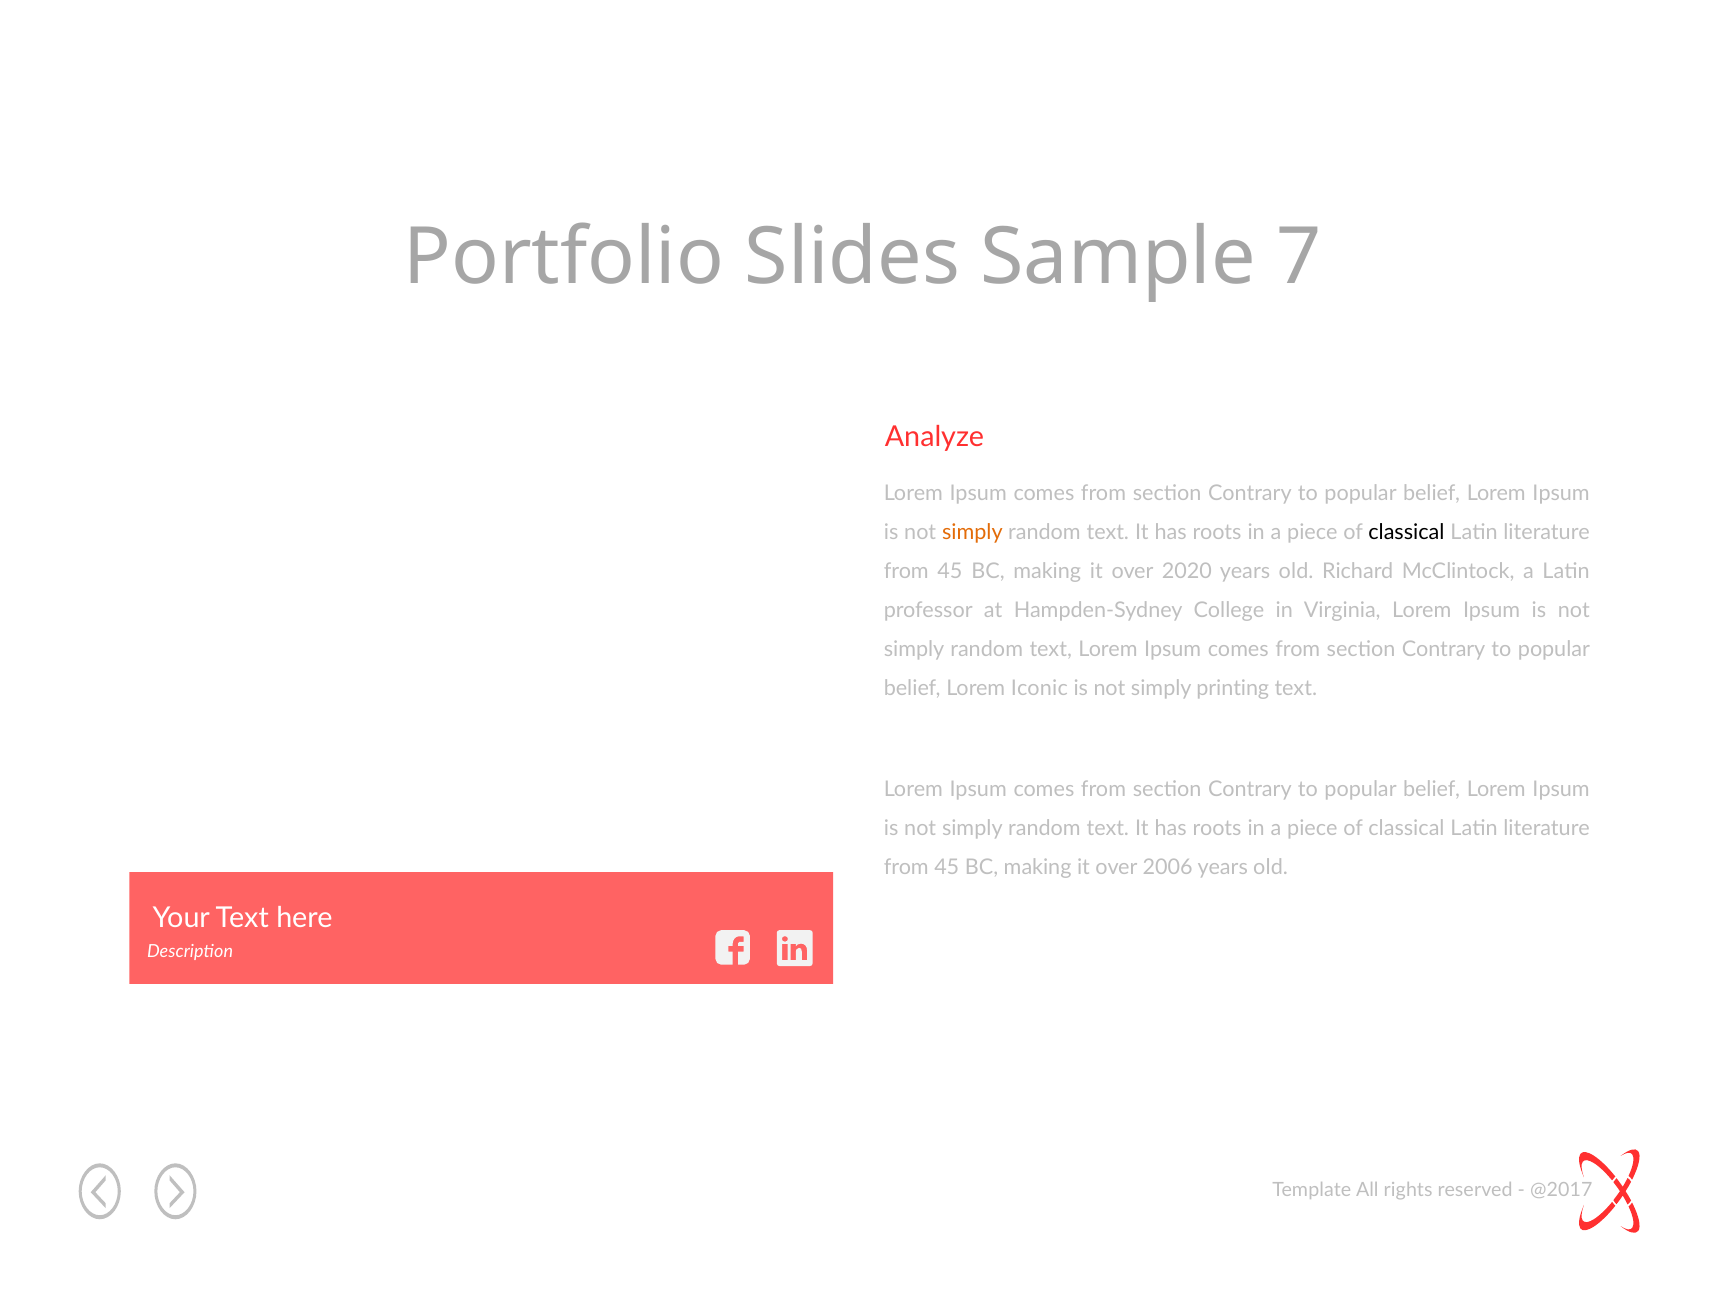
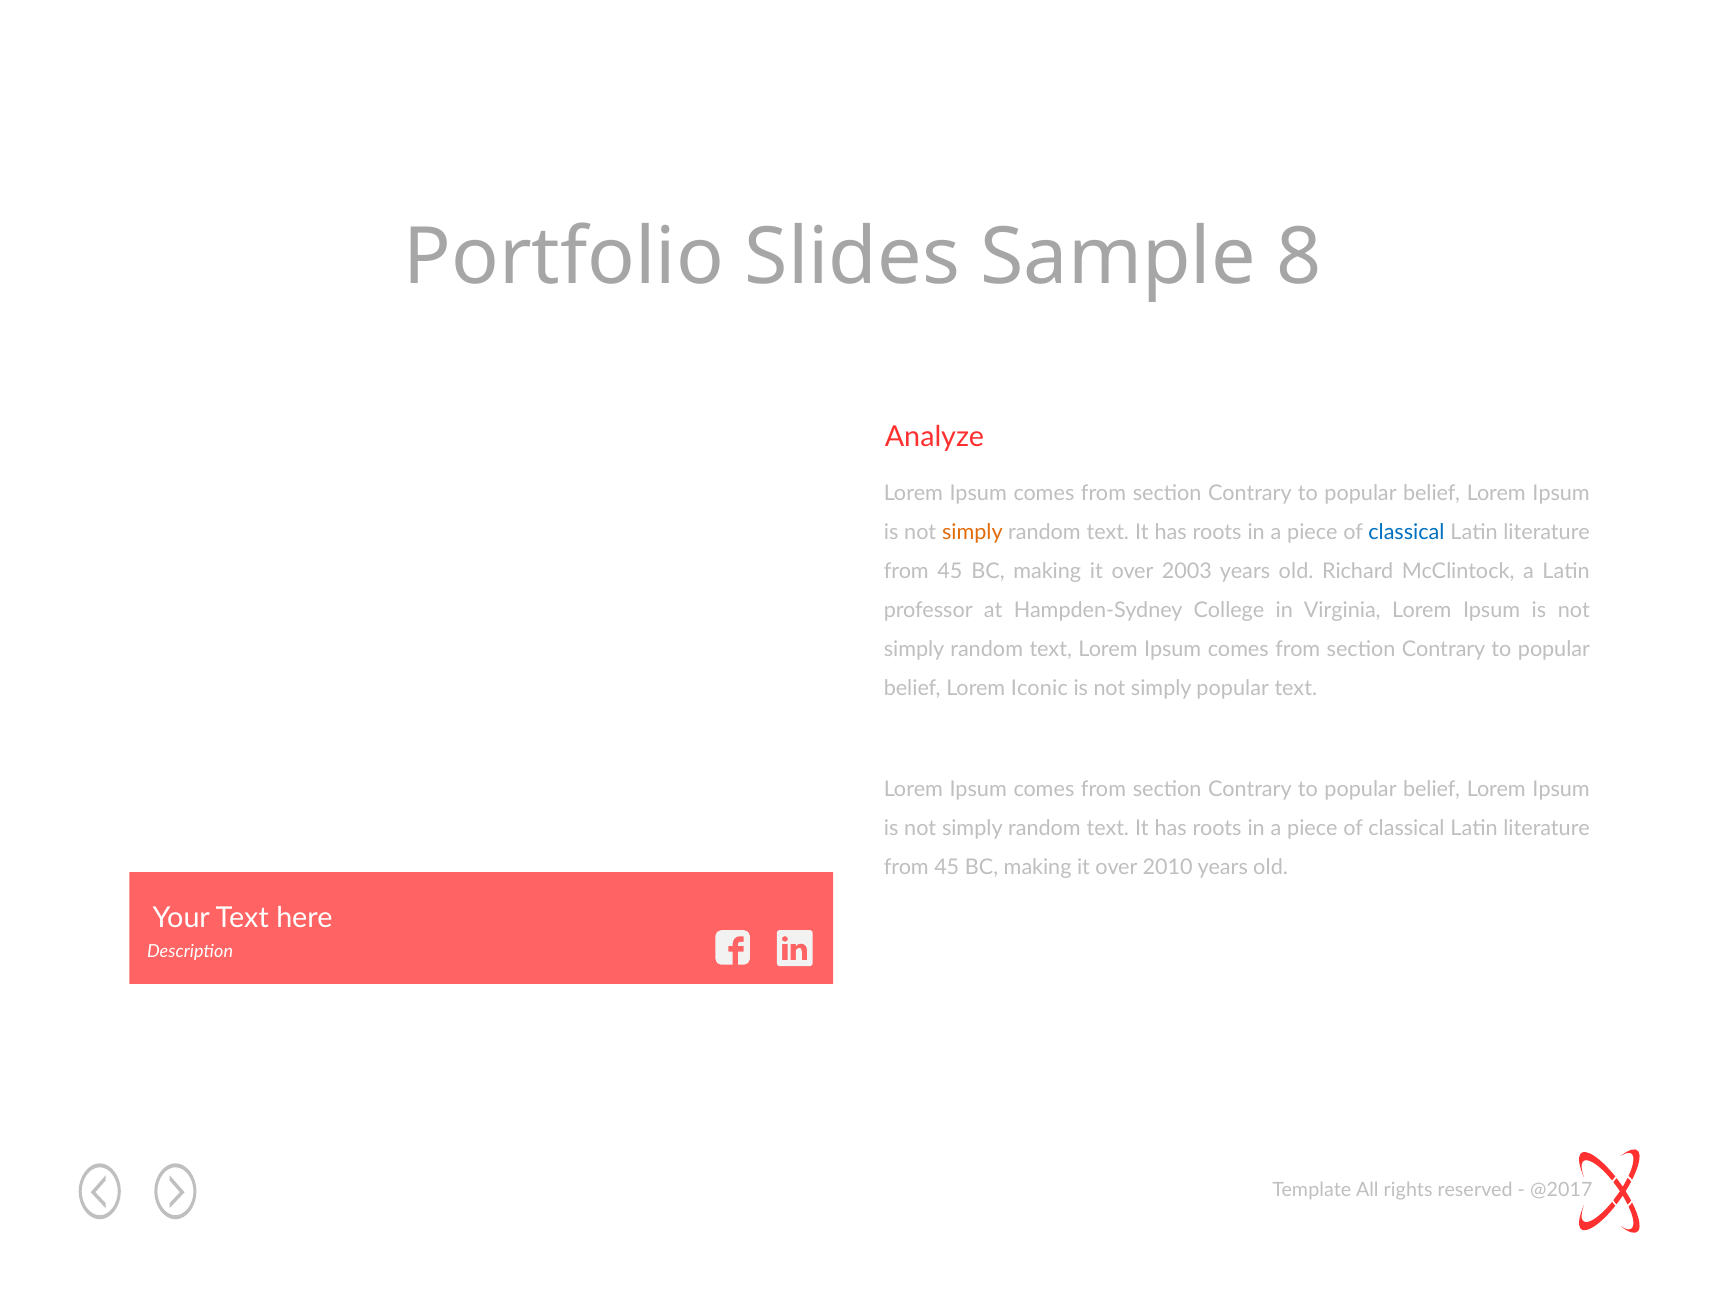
7: 7 -> 8
classical at (1406, 532) colour: black -> blue
2020: 2020 -> 2003
simply printing: printing -> popular
2006: 2006 -> 2010
